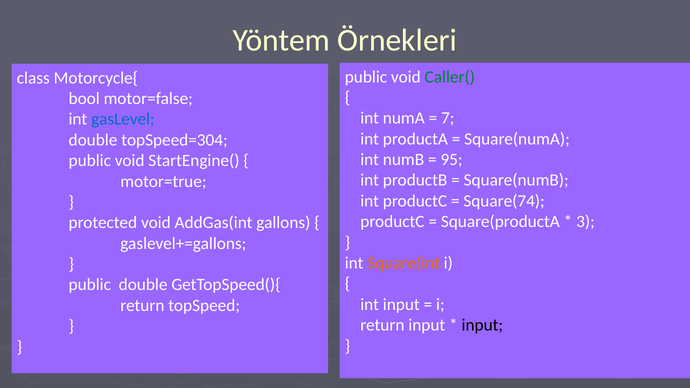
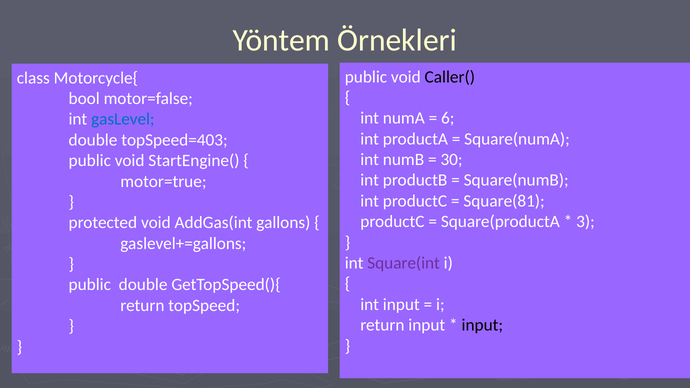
Caller( colour: green -> black
7: 7 -> 6
topSpeed=304: topSpeed=304 -> topSpeed=403
95: 95 -> 30
Square(74: Square(74 -> Square(81
Square(int colour: orange -> purple
